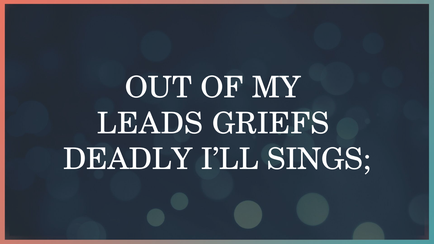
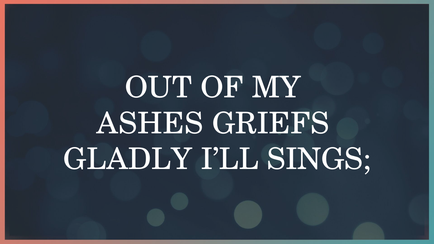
LEADS: LEADS -> ASHES
DEADLY: DEADLY -> GLADLY
